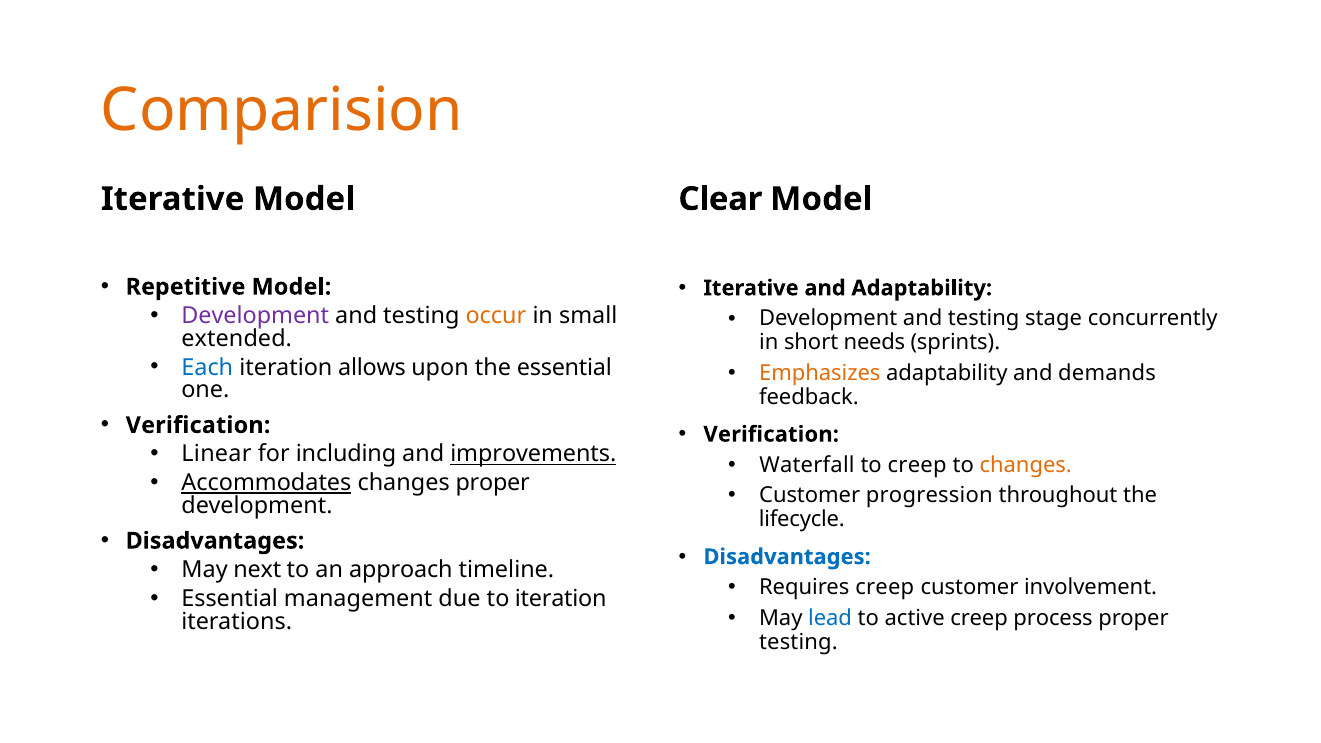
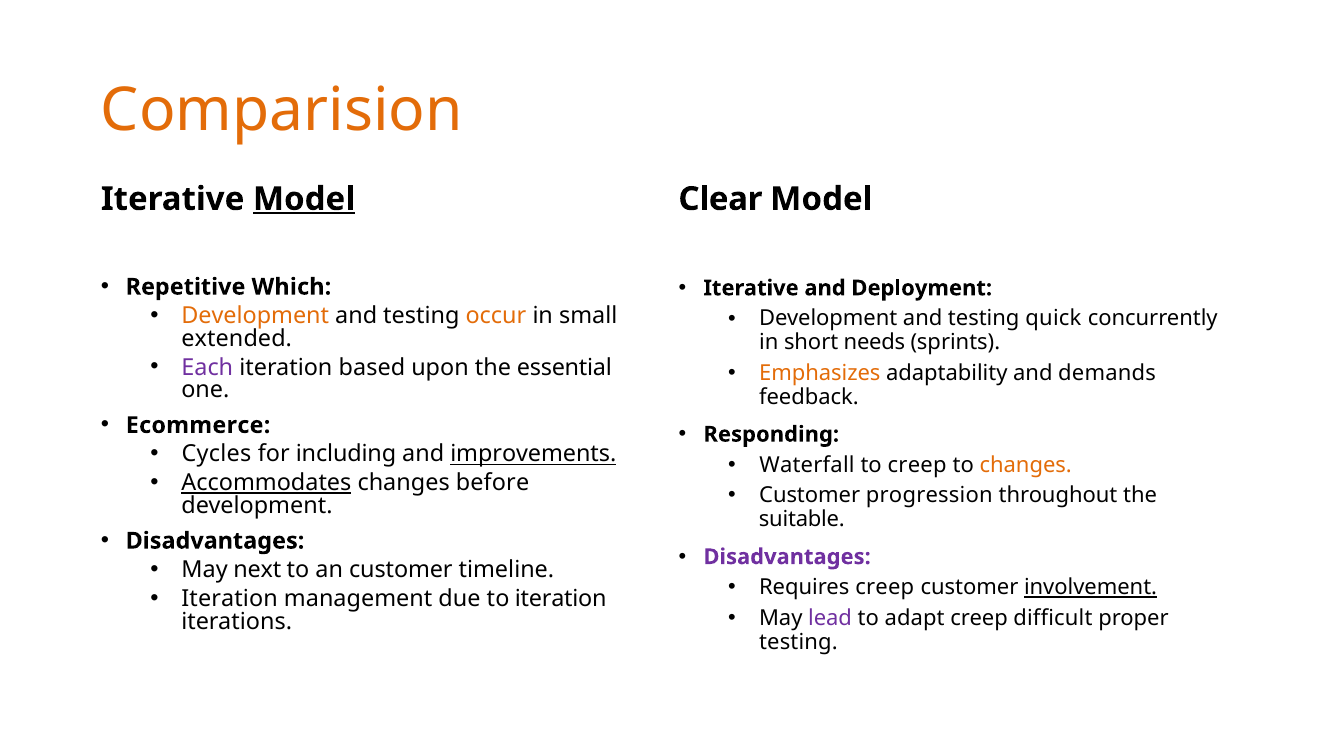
Model at (304, 199) underline: none -> present
Repetitive Model: Model -> Which
and Adaptability: Adaptability -> Deployment
Development at (255, 316) colour: purple -> orange
stage: stage -> quick
Each colour: blue -> purple
allows: allows -> based
Verification at (198, 425): Verification -> Ecommerce
Verification at (771, 434): Verification -> Responding
Linear: Linear -> Cycles
changes proper: proper -> before
lifecycle: lifecycle -> suitable
Disadvantages at (787, 557) colour: blue -> purple
an approach: approach -> customer
involvement underline: none -> present
Essential at (230, 599): Essential -> Iteration
lead colour: blue -> purple
active: active -> adapt
process: process -> difficult
